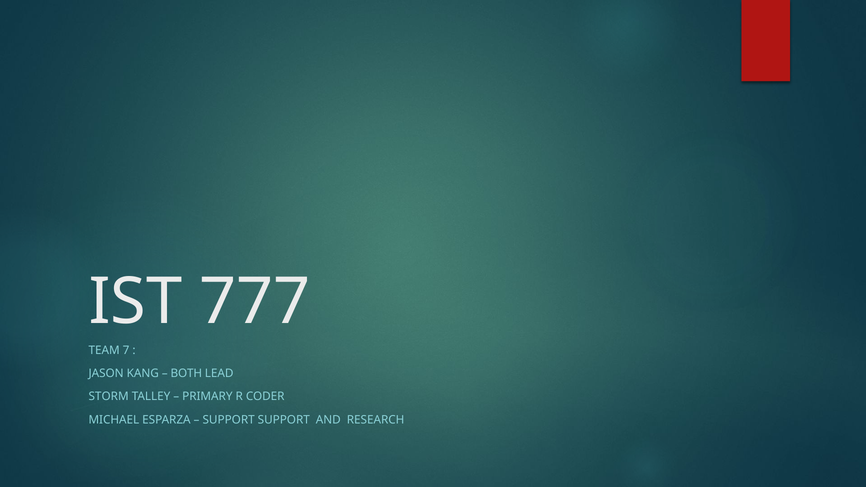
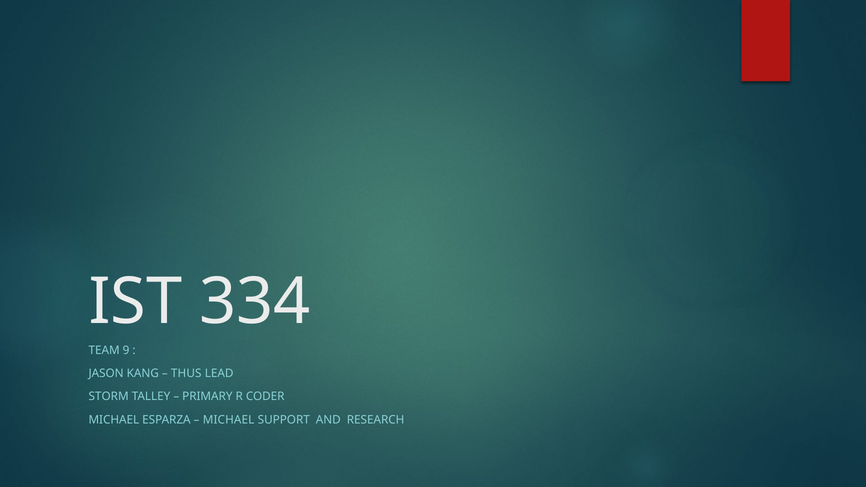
777: 777 -> 334
7: 7 -> 9
BOTH: BOTH -> THUS
SUPPORT at (229, 420): SUPPORT -> MICHAEL
